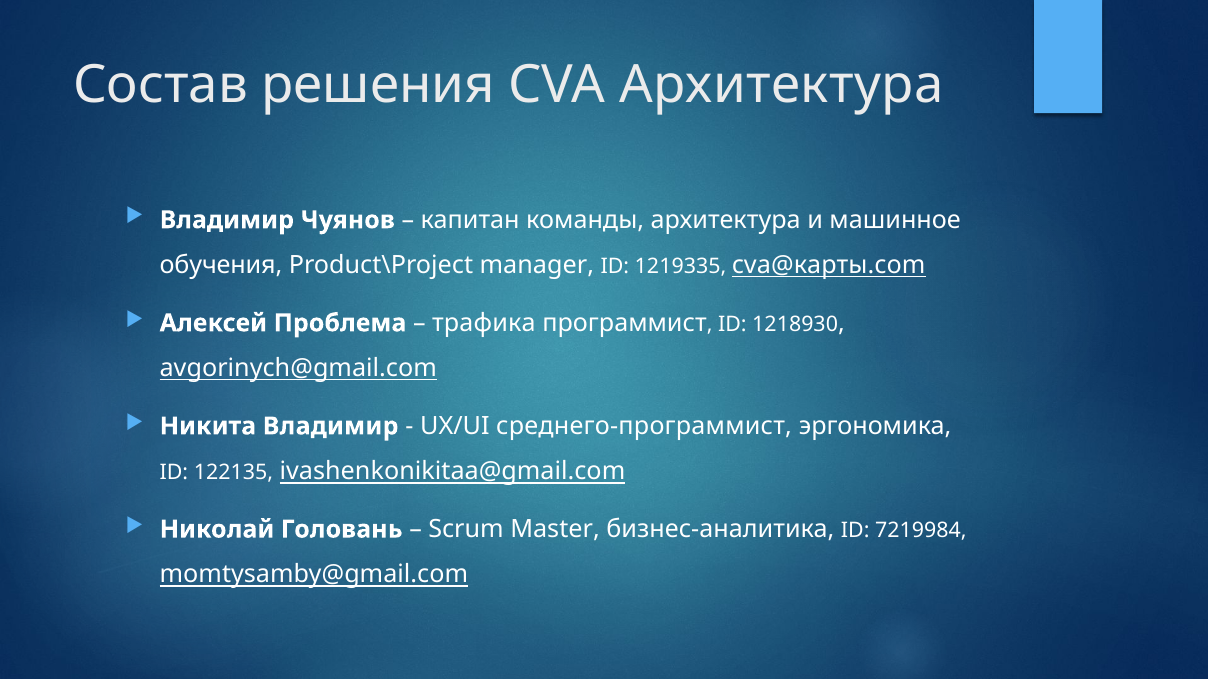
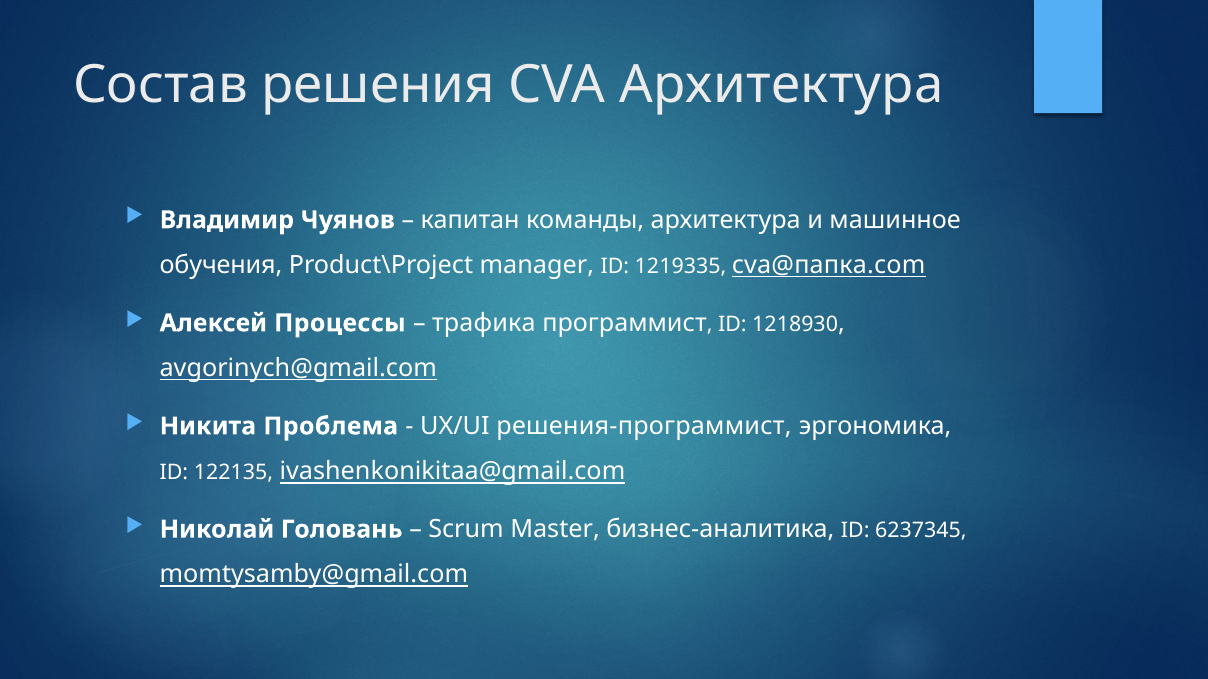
cva@карты.com: cva@карты.com -> cva@папка.com
Проблема: Проблема -> Процессы
Никита Владимир: Владимир -> Проблема
среднего-программист: среднего-программист -> решения-программист
7219984: 7219984 -> 6237345
